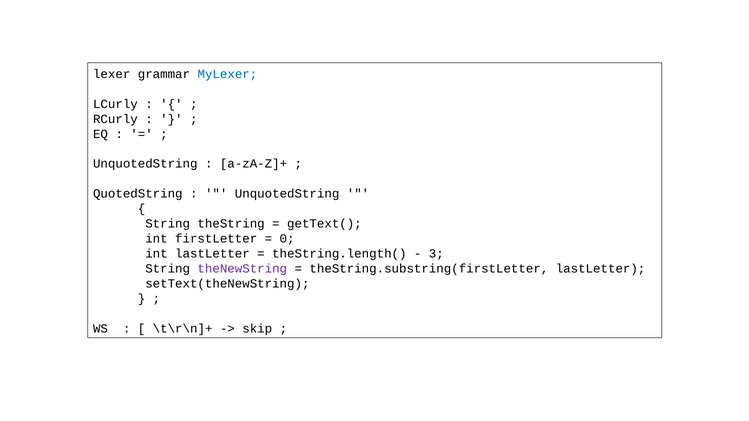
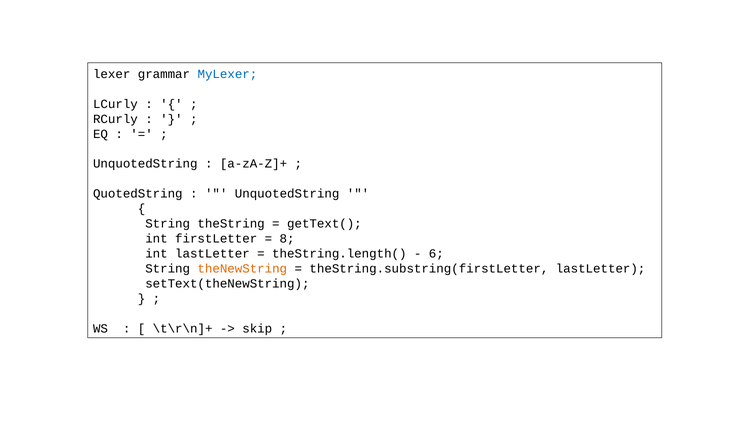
0: 0 -> 8
3: 3 -> 6
theNewString colour: purple -> orange
